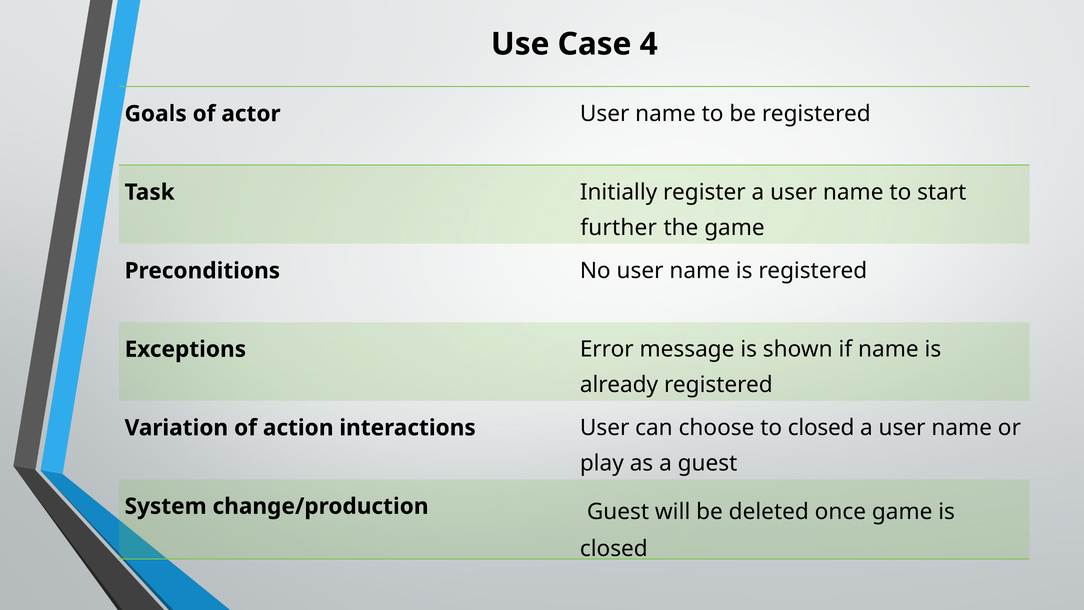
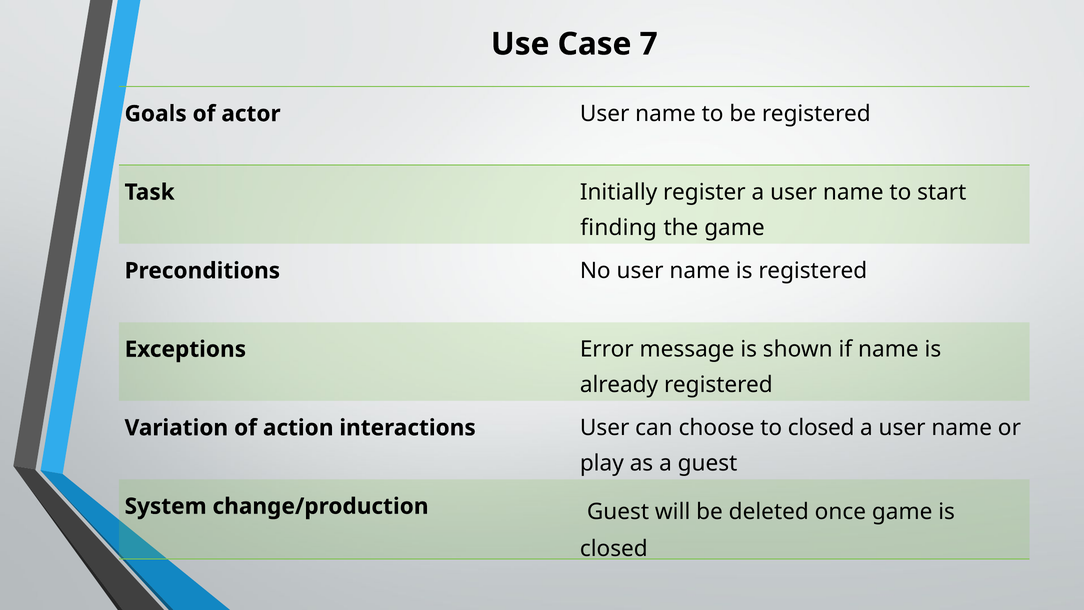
4: 4 -> 7
further: further -> finding
